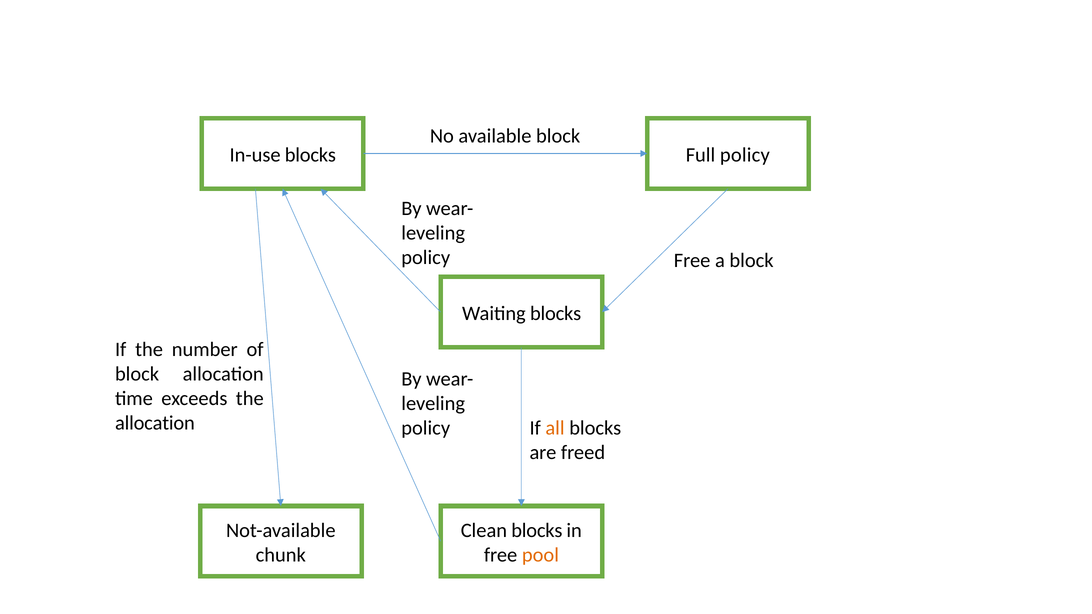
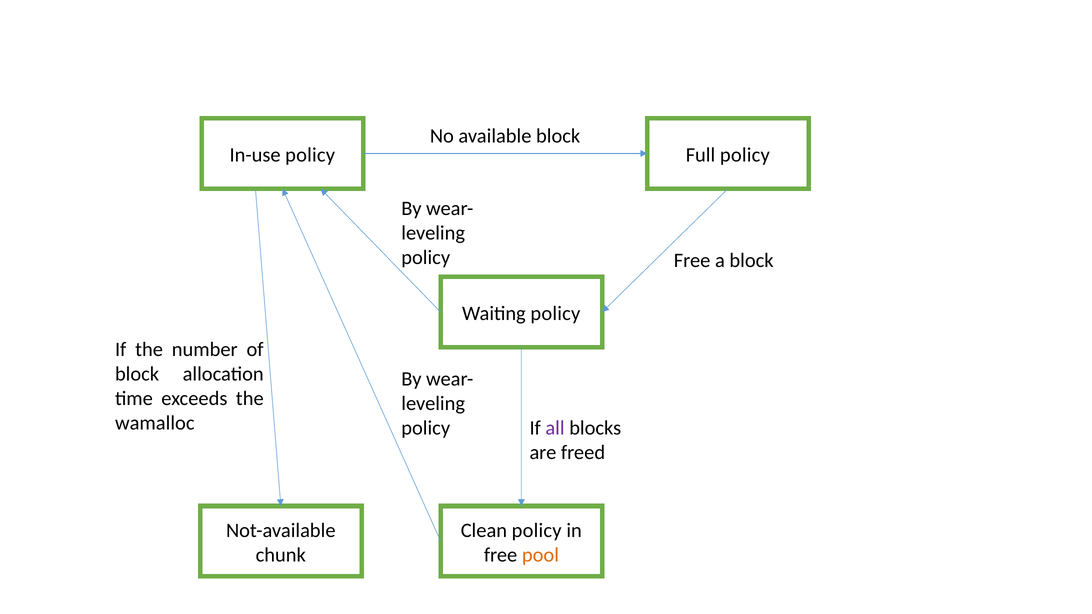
In-use blocks: blocks -> policy
Waiting blocks: blocks -> policy
allocation at (155, 423): allocation -> wamalloc
all colour: orange -> purple
Clean blocks: blocks -> policy
